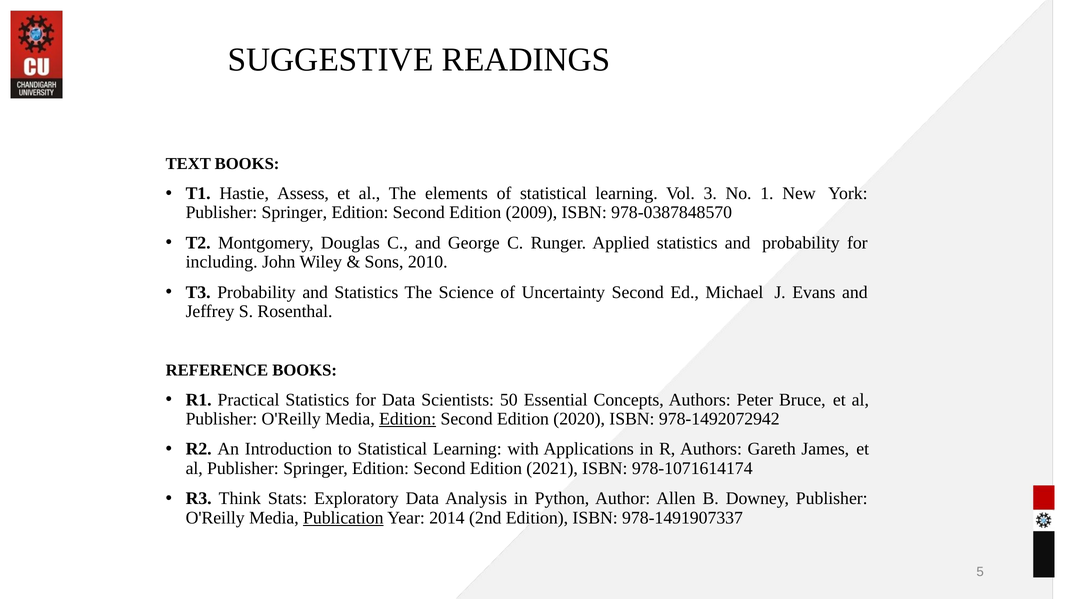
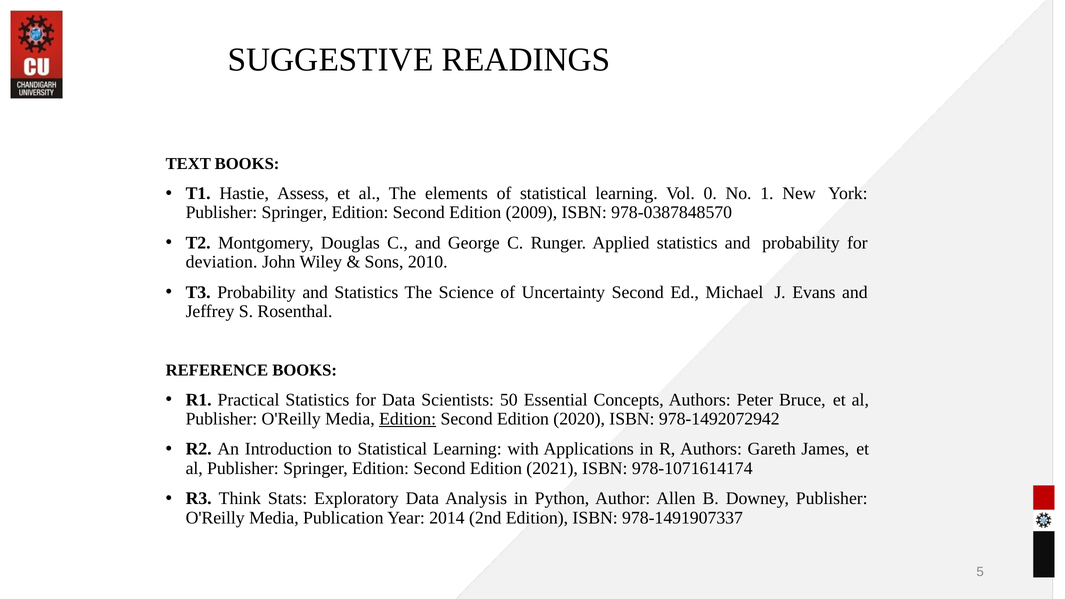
3: 3 -> 0
including: including -> deviation
Publication underline: present -> none
